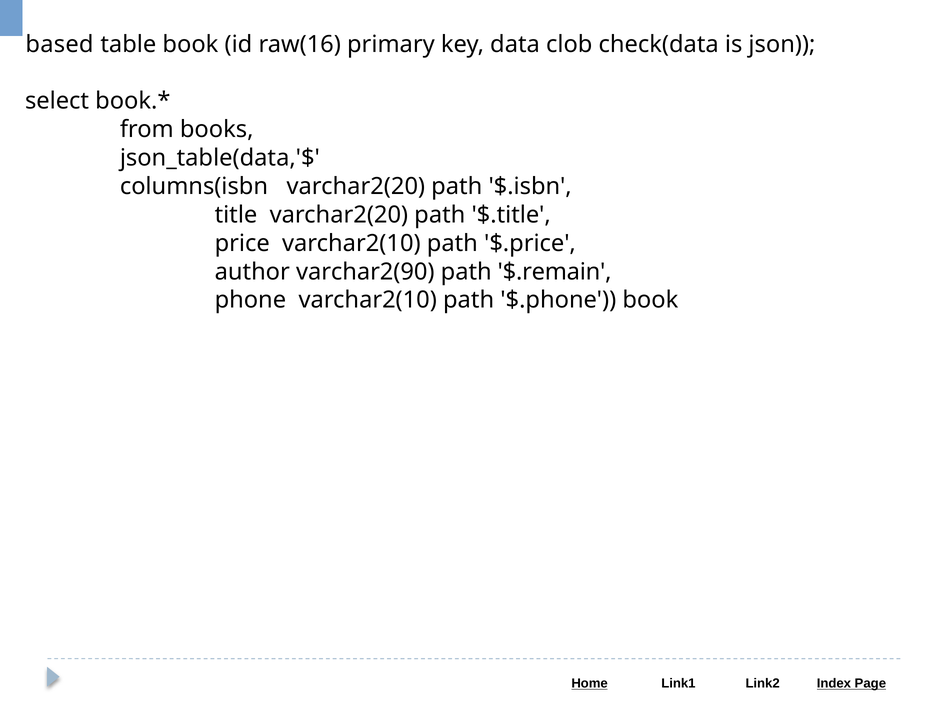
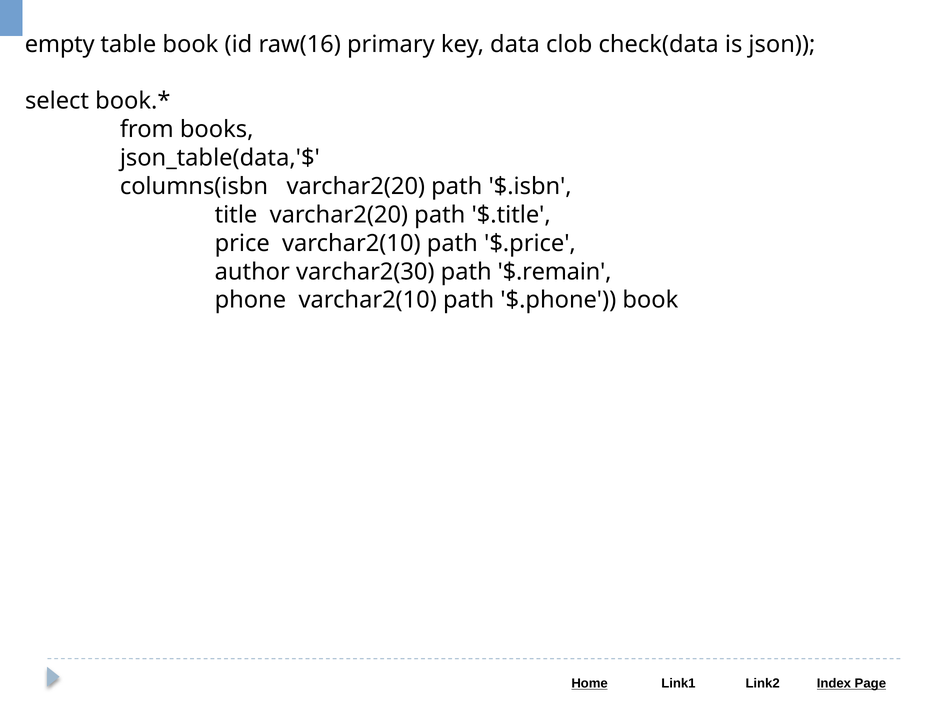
based: based -> empty
varchar2(90: varchar2(90 -> varchar2(30
